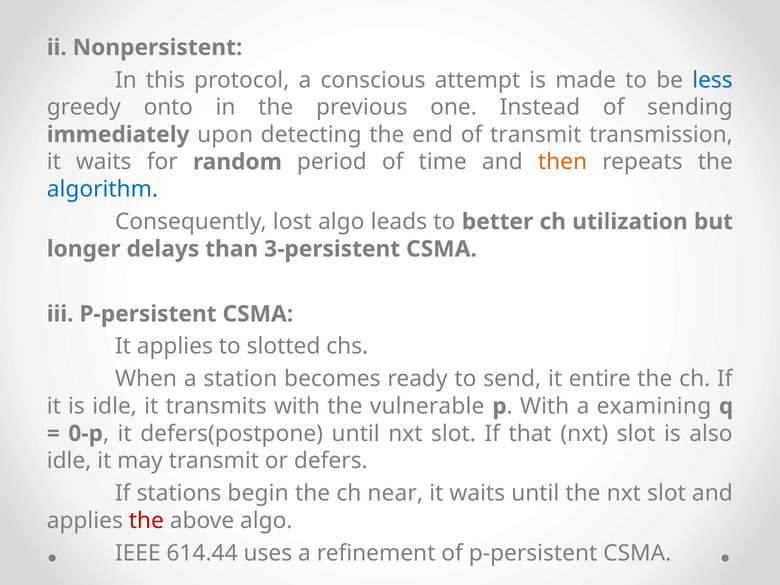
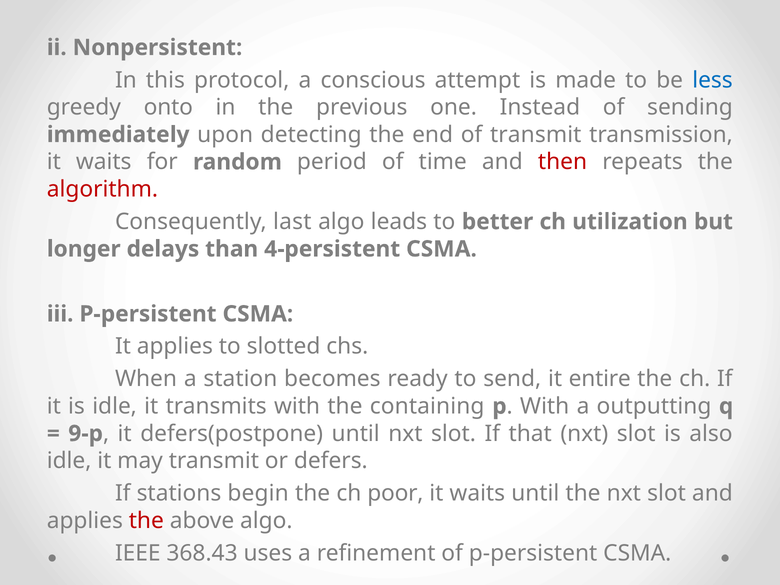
then colour: orange -> red
algorithm colour: blue -> red
lost: lost -> last
3-persistent: 3-persistent -> 4-persistent
vulnerable: vulnerable -> containing
examining: examining -> outputting
0-p: 0-p -> 9-p
near: near -> poor
614.44: 614.44 -> 368.43
